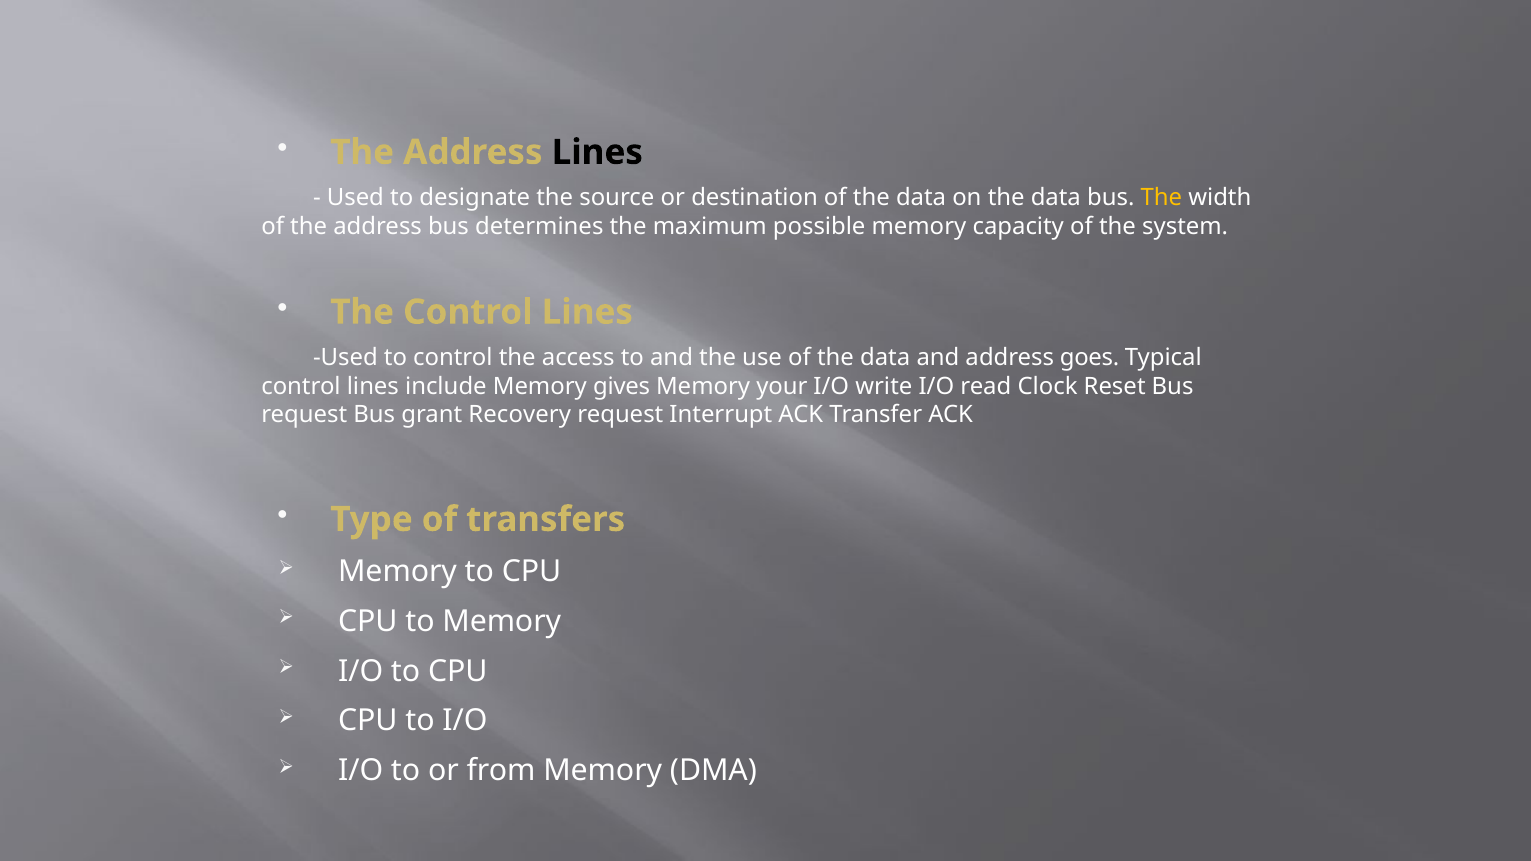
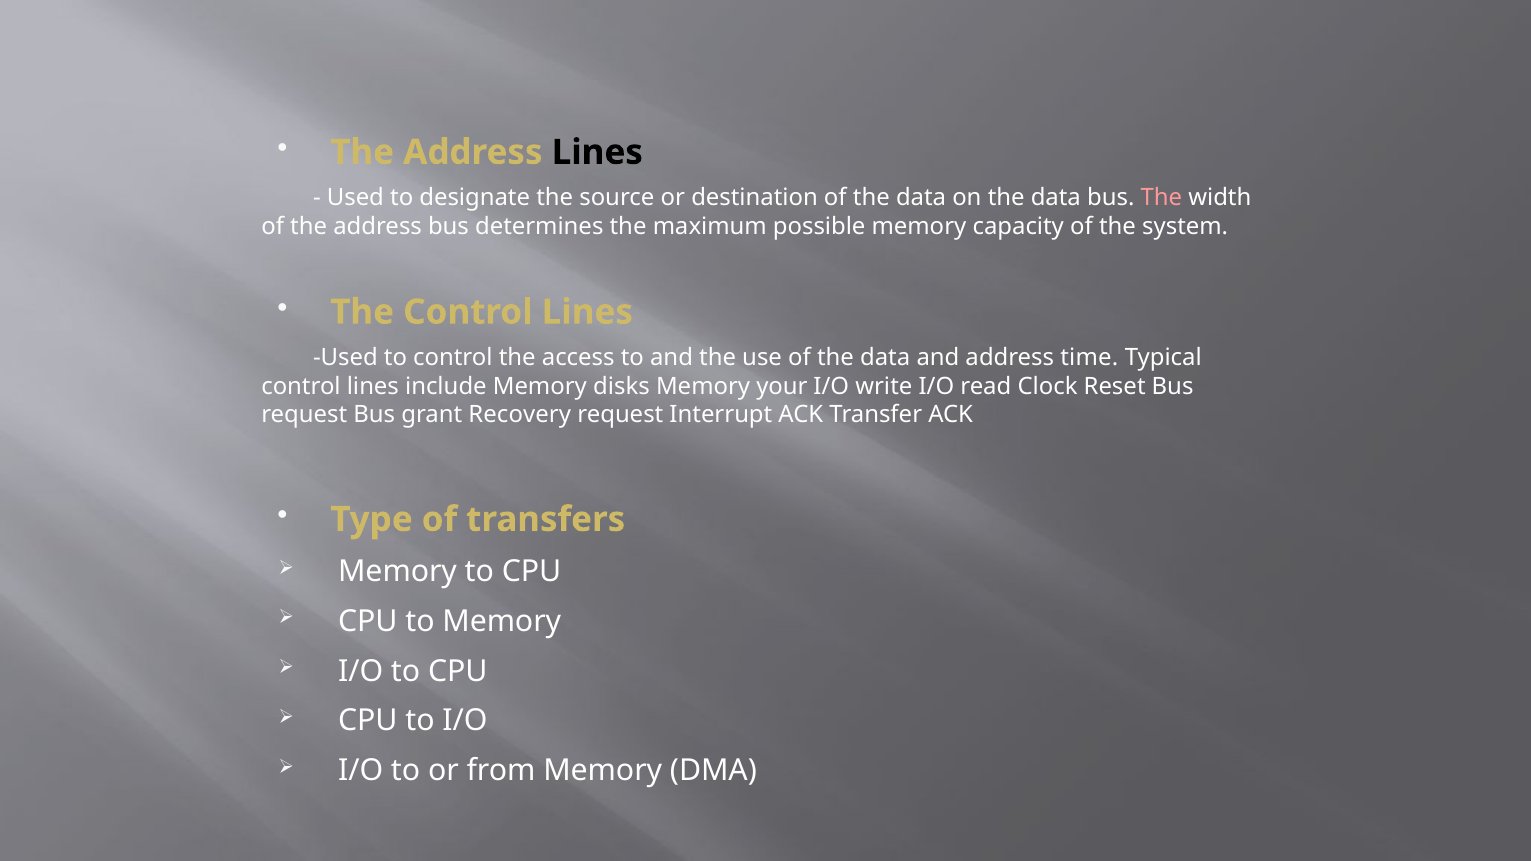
The at (1161, 198) colour: yellow -> pink
goes: goes -> time
gives: gives -> disks
